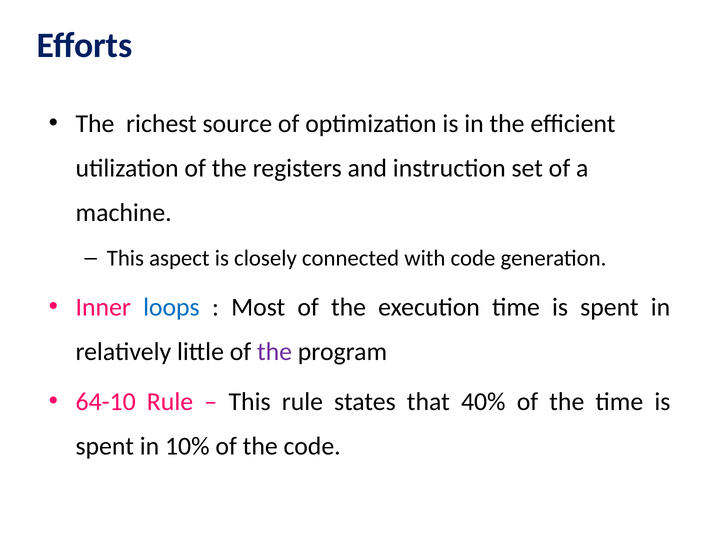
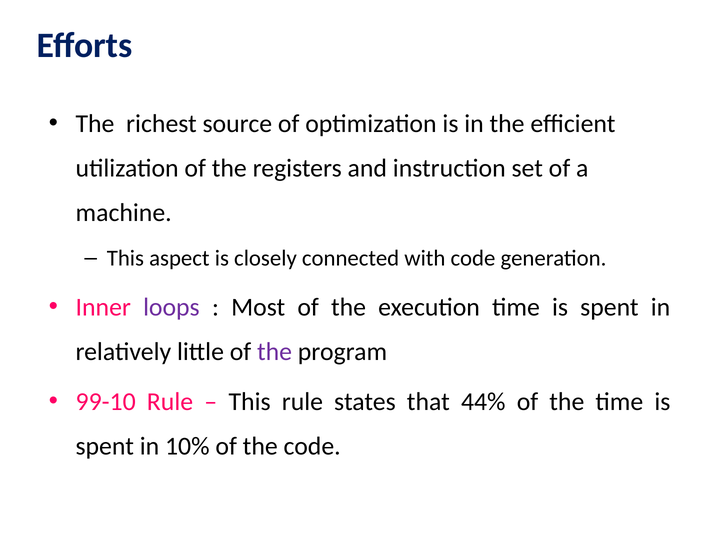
loops colour: blue -> purple
64-10: 64-10 -> 99-10
40%: 40% -> 44%
